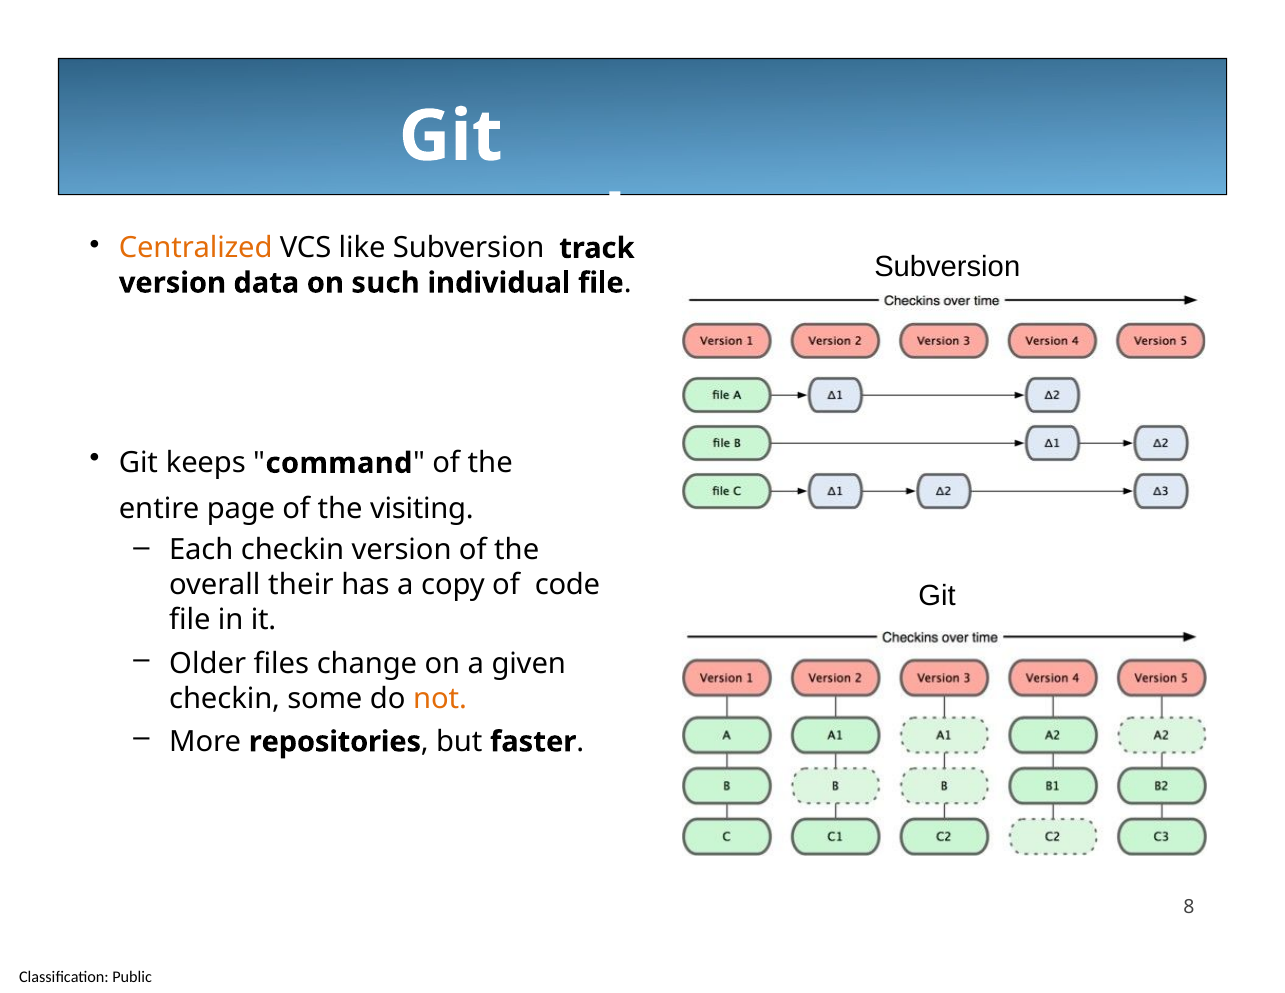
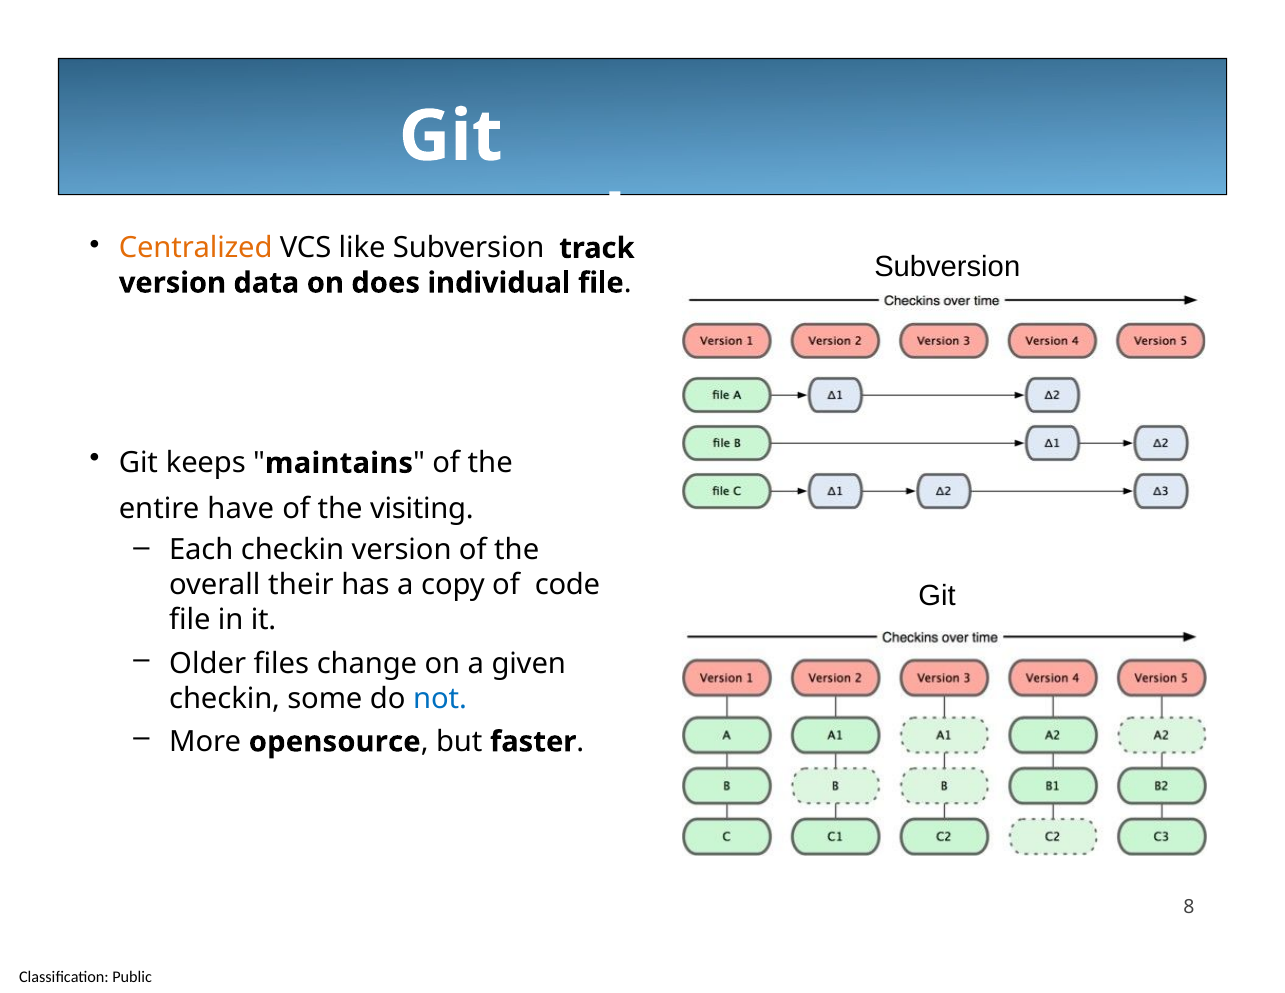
such: such -> does
command: command -> maintains
page: page -> have
not colour: orange -> blue
repositories: repositories -> opensource
